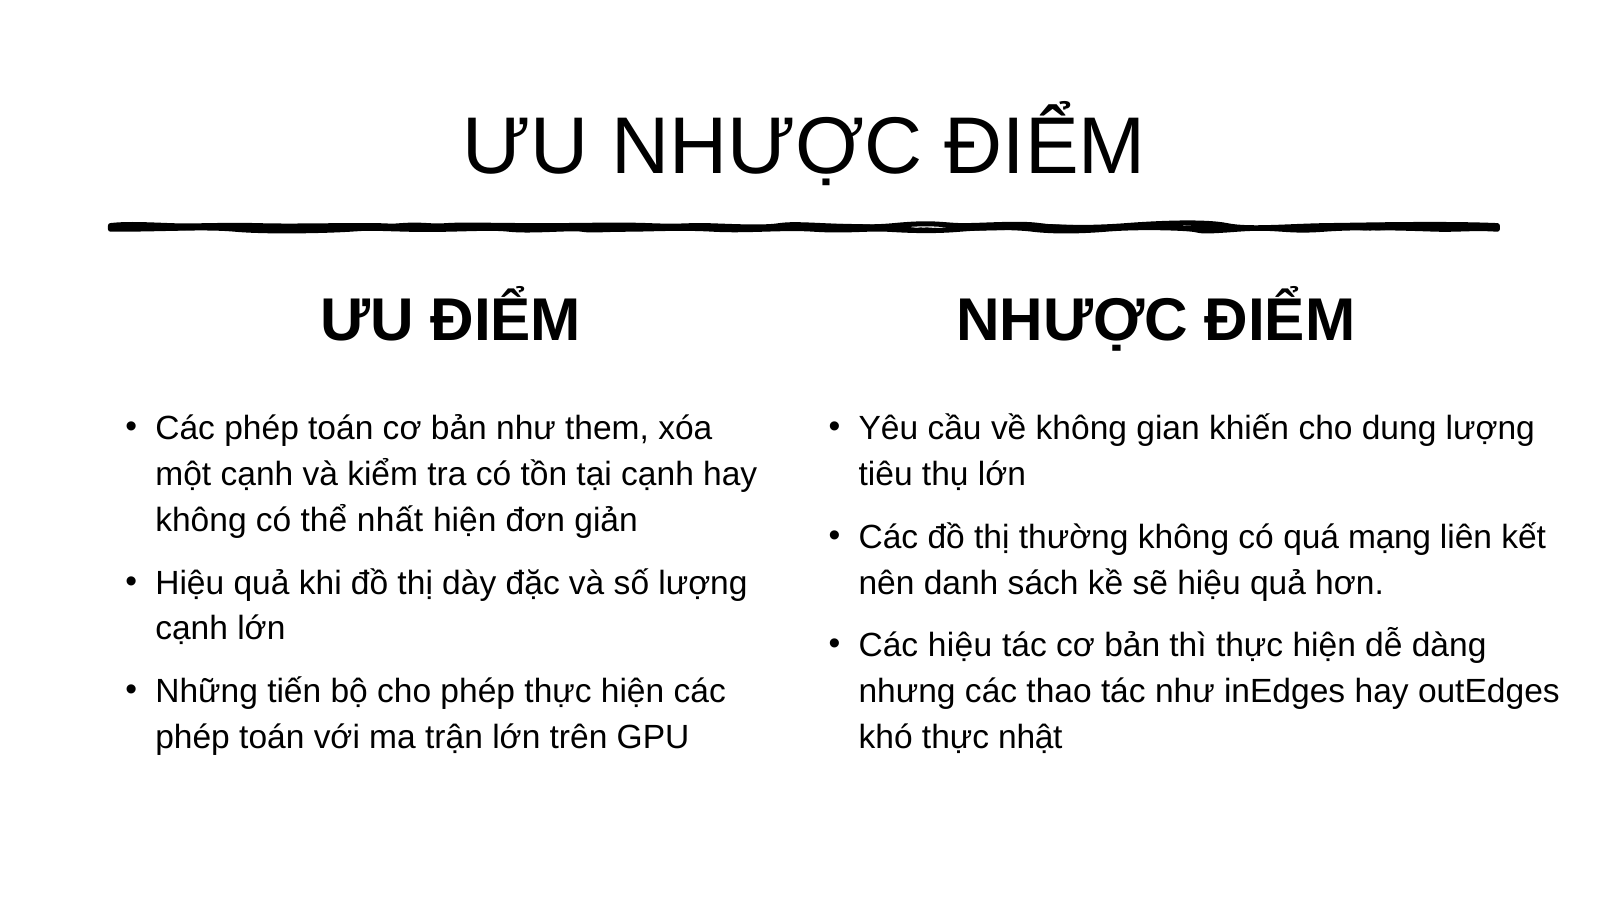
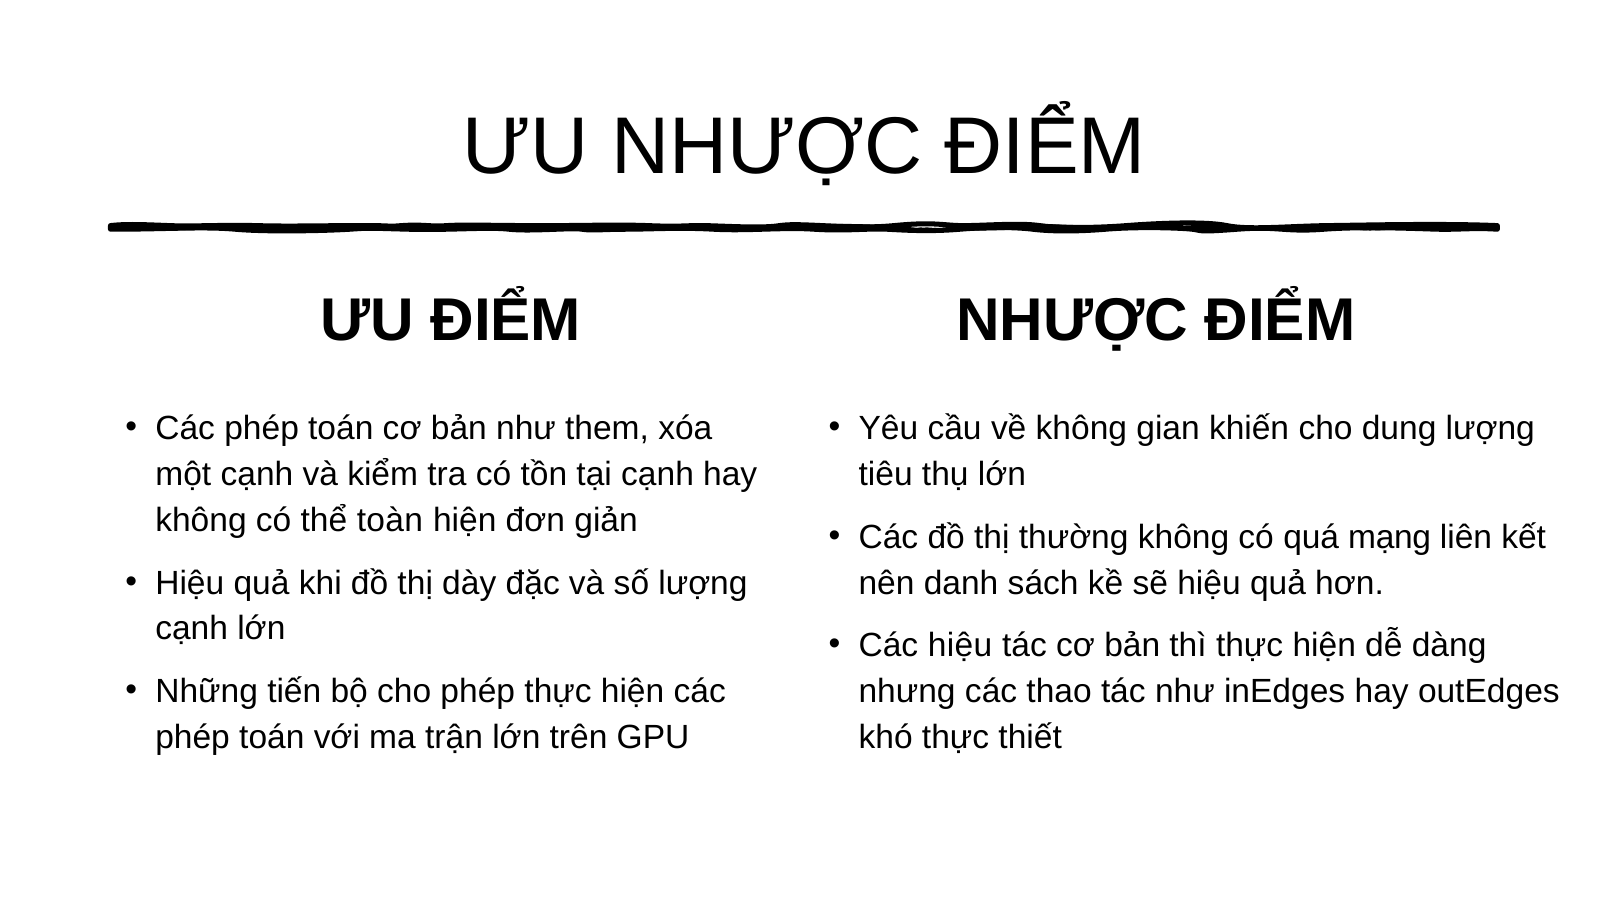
nhất: nhất -> toàn
nhật: nhật -> thiết
